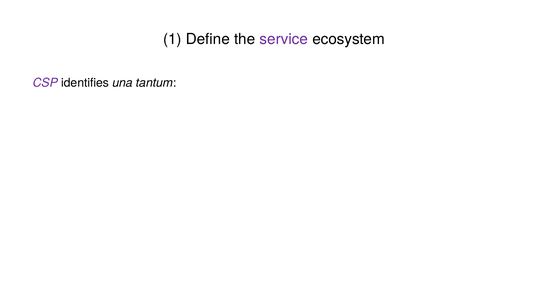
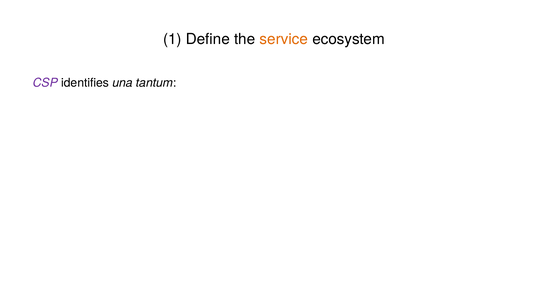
service colour: purple -> orange
